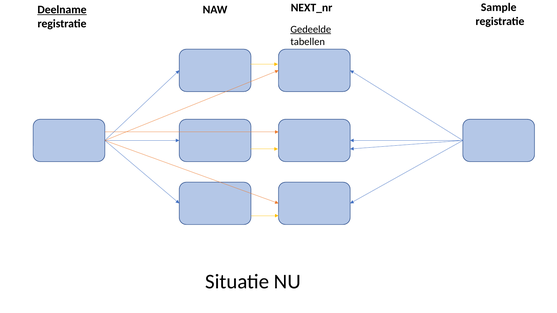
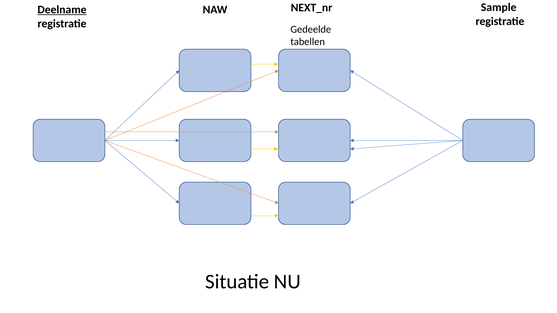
Gedeelde underline: present -> none
